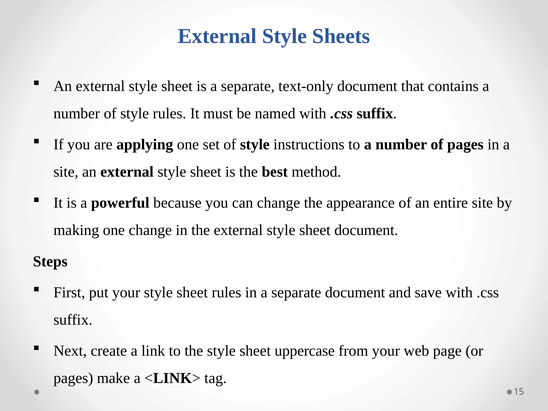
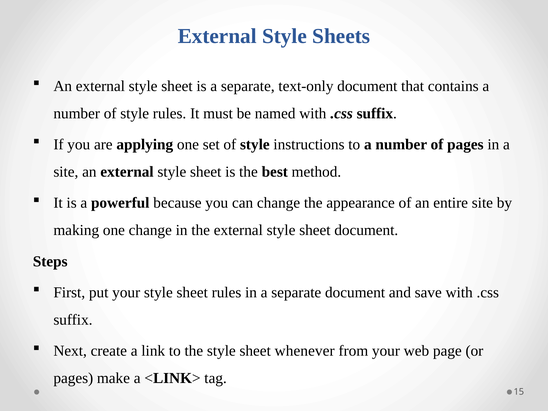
uppercase: uppercase -> whenever
